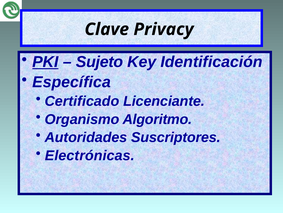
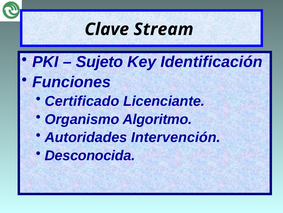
Privacy: Privacy -> Stream
PKI underline: present -> none
Específica: Específica -> Funciones
Suscriptores: Suscriptores -> Intervención
Electrónicas: Electrónicas -> Desconocida
